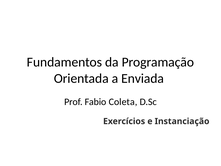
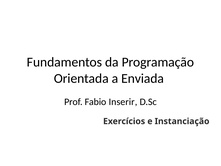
Coleta: Coleta -> Inserir
